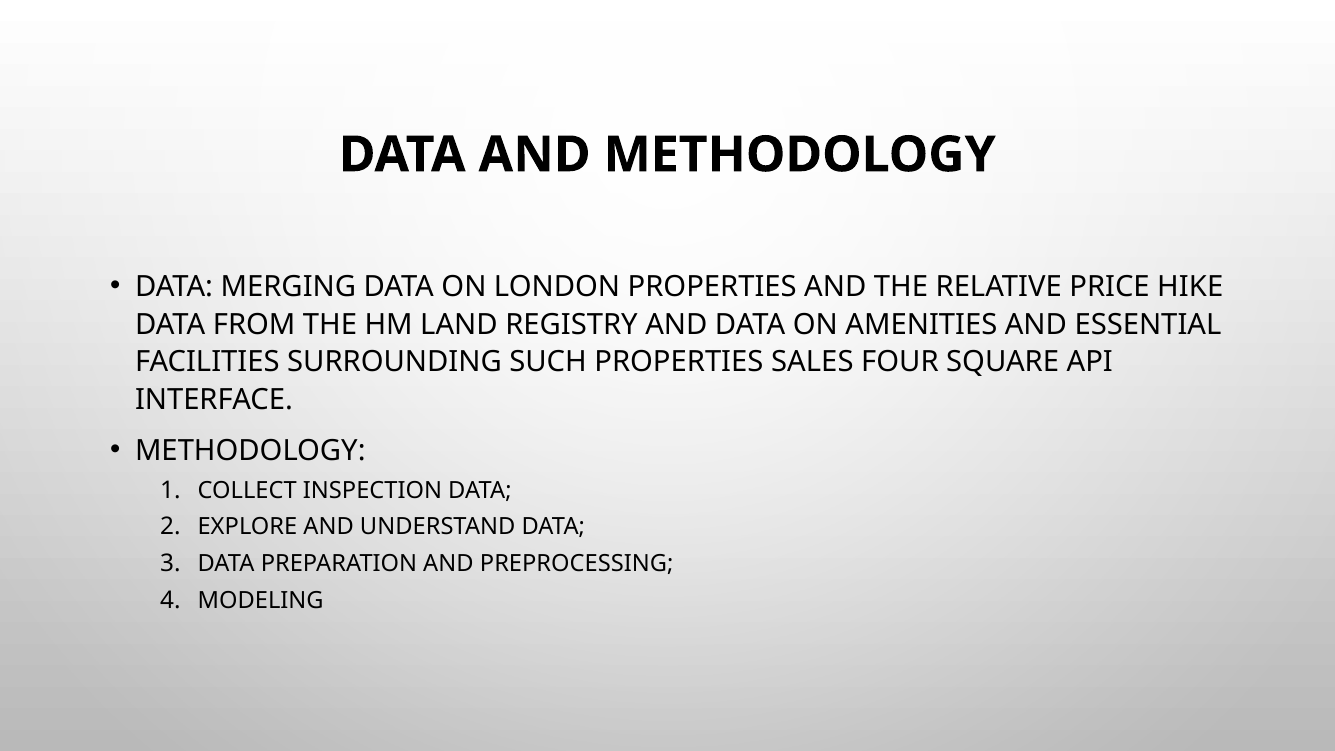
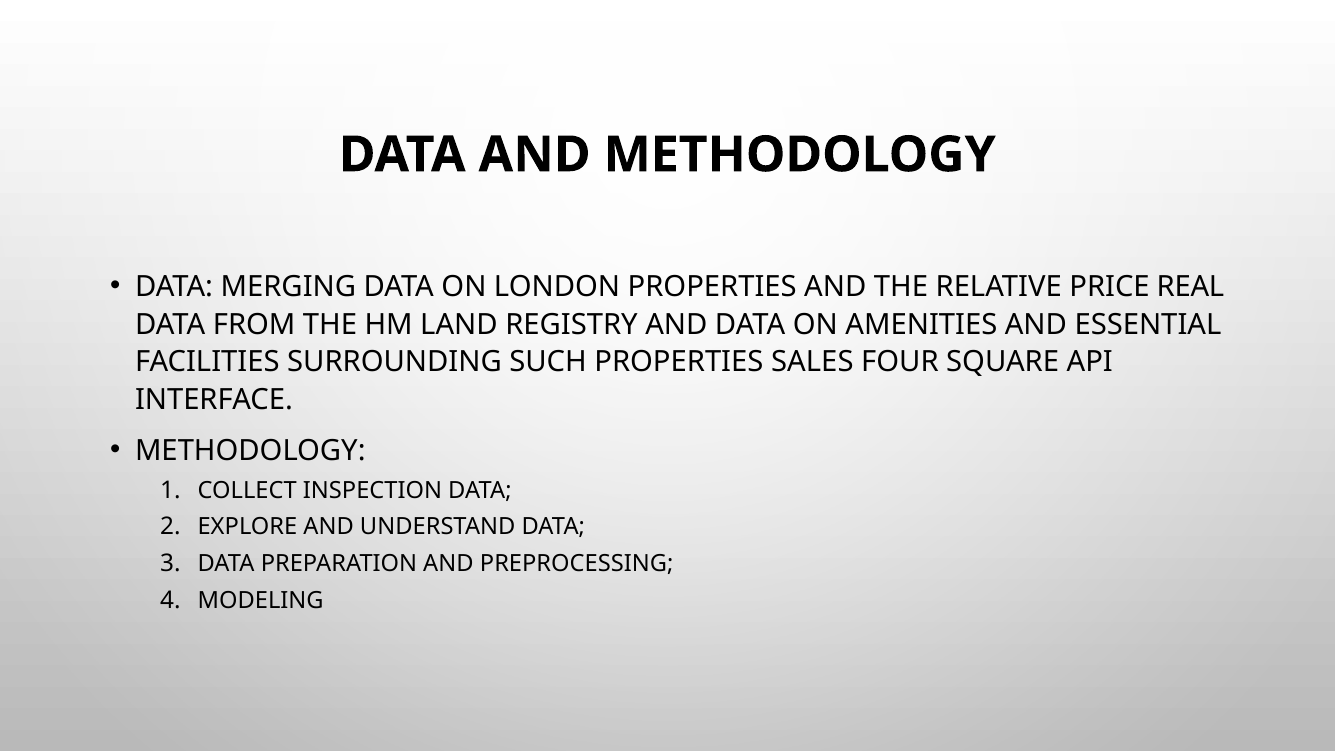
HIKE: HIKE -> REAL
